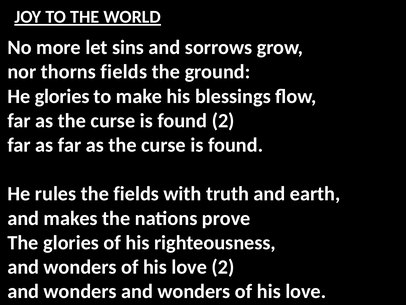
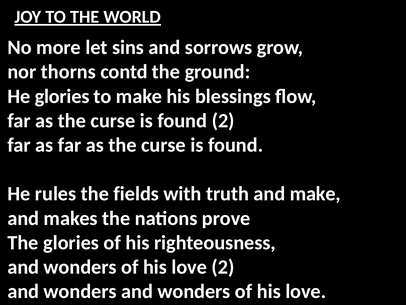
thorns fields: fields -> contd
and earth: earth -> make
